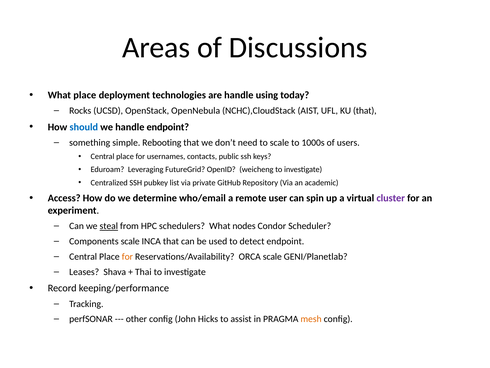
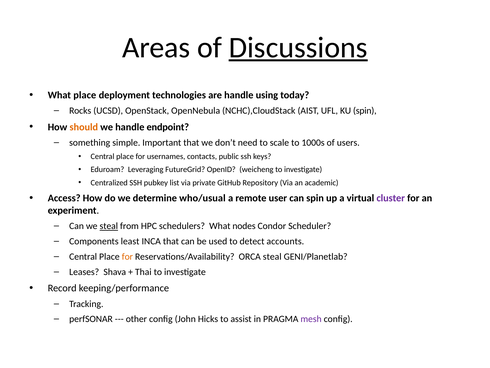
Discussions underline: none -> present
KU that: that -> spin
should colour: blue -> orange
Rebooting: Rebooting -> Important
who/email: who/email -> who/usual
Components scale: scale -> least
detect endpoint: endpoint -> accounts
ORCA scale: scale -> steal
mesh colour: orange -> purple
